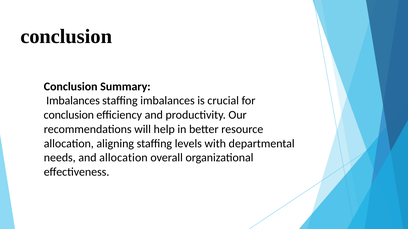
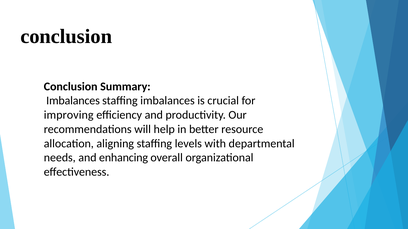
conclusion at (69, 115): conclusion -> improving
and allocation: allocation -> enhancing
